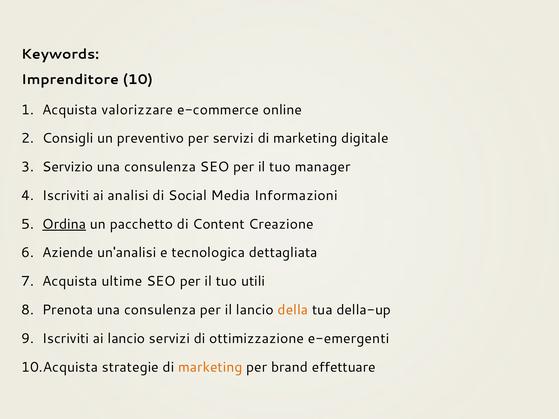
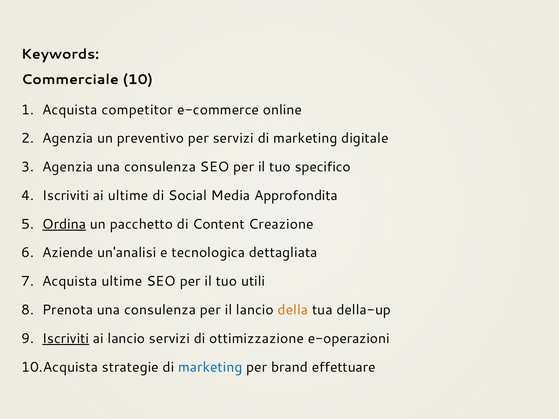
Imprenditore: Imprenditore -> Commerciale
valorizzare: valorizzare -> competitor
Consigli at (68, 138): Consigli -> Agenzia
Servizio at (68, 167): Servizio -> Agenzia
manager: manager -> specifico
ai analisi: analisi -> ultime
Informazioni: Informazioni -> Approfondita
Iscriviti at (66, 339) underline: none -> present
e-emergenti: e-emergenti -> e-operazioni
marketing at (210, 367) colour: orange -> blue
